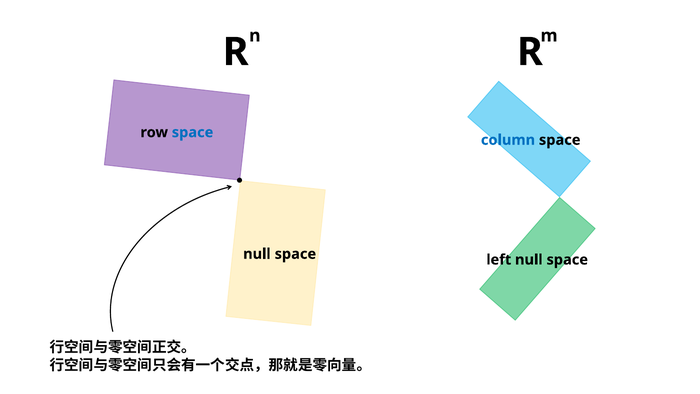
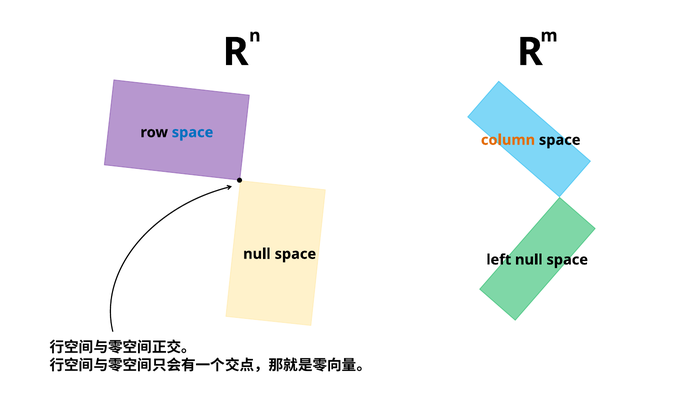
column colour: blue -> orange
